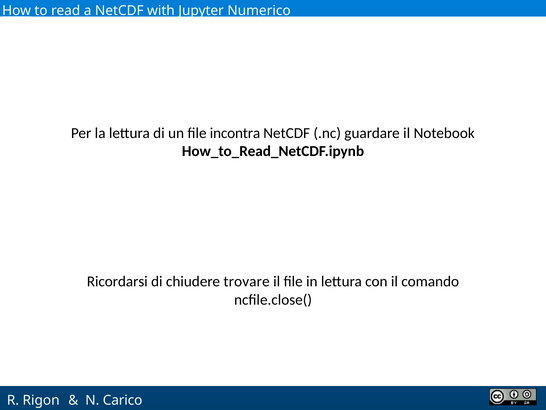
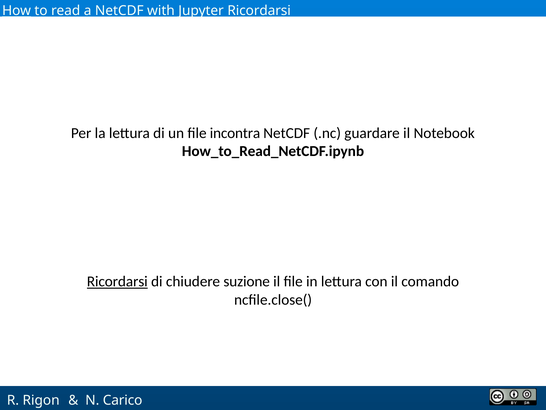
Jupyter Numerico: Numerico -> Ricordarsi
Ricordarsi at (117, 281) underline: none -> present
trovare: trovare -> suzione
